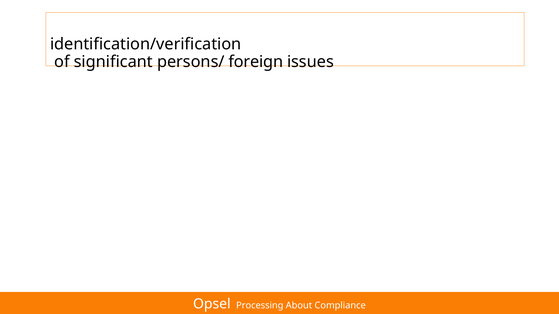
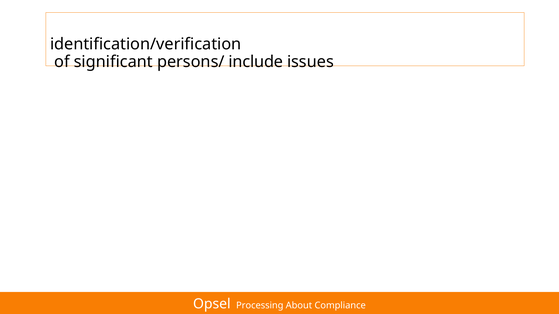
foreign: foreign -> include
